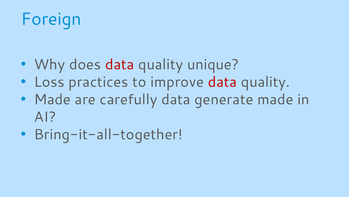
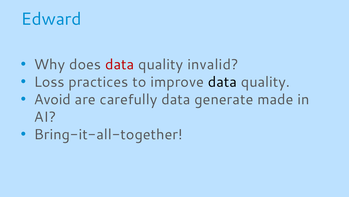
Foreign: Foreign -> Edward
unique: unique -> invalid
data at (222, 82) colour: red -> black
Made at (52, 99): Made -> Avoid
